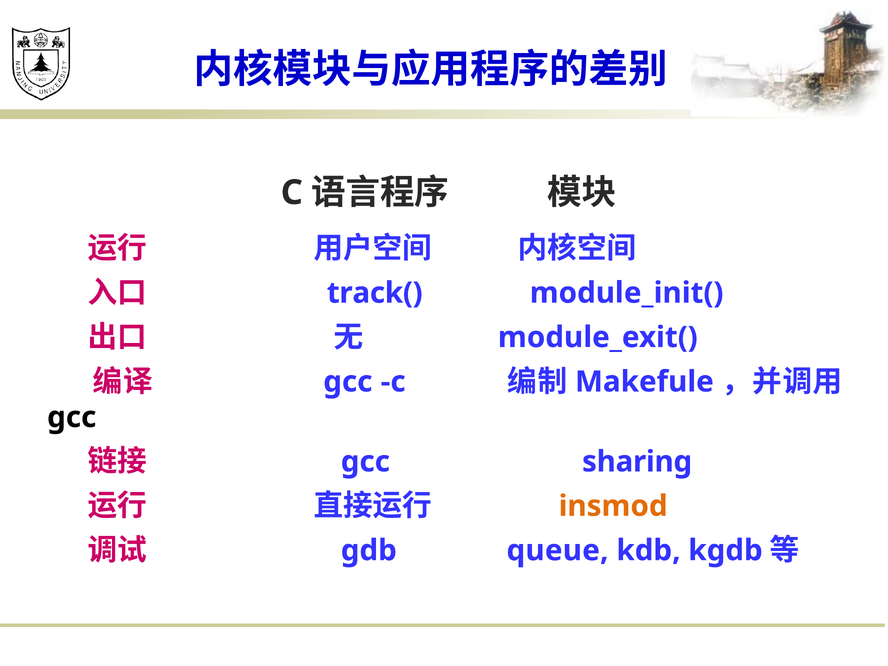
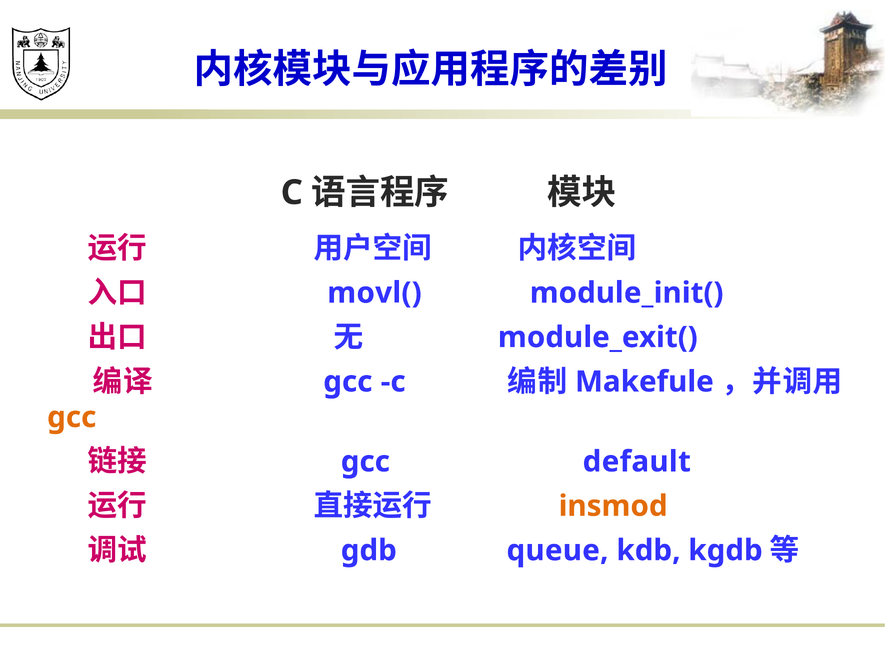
track(: track( -> movl(
gcc at (72, 417) colour: black -> orange
sharing: sharing -> default
